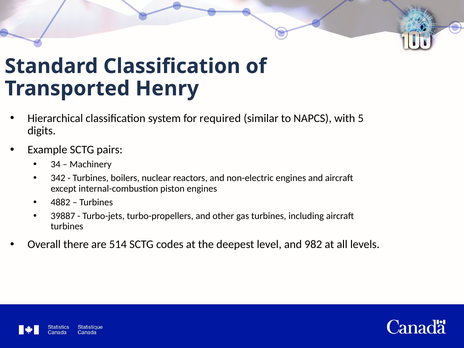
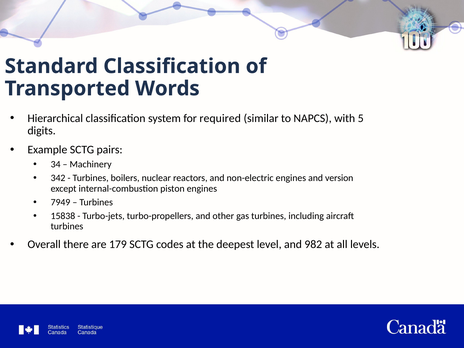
Henry: Henry -> Words
and aircraft: aircraft -> version
4882: 4882 -> 7949
39887: 39887 -> 15838
514: 514 -> 179
